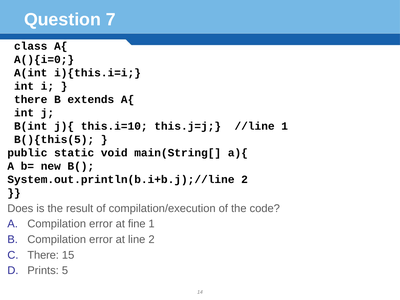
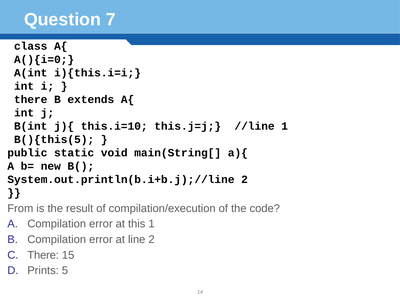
Does: Does -> From
fine: fine -> this
